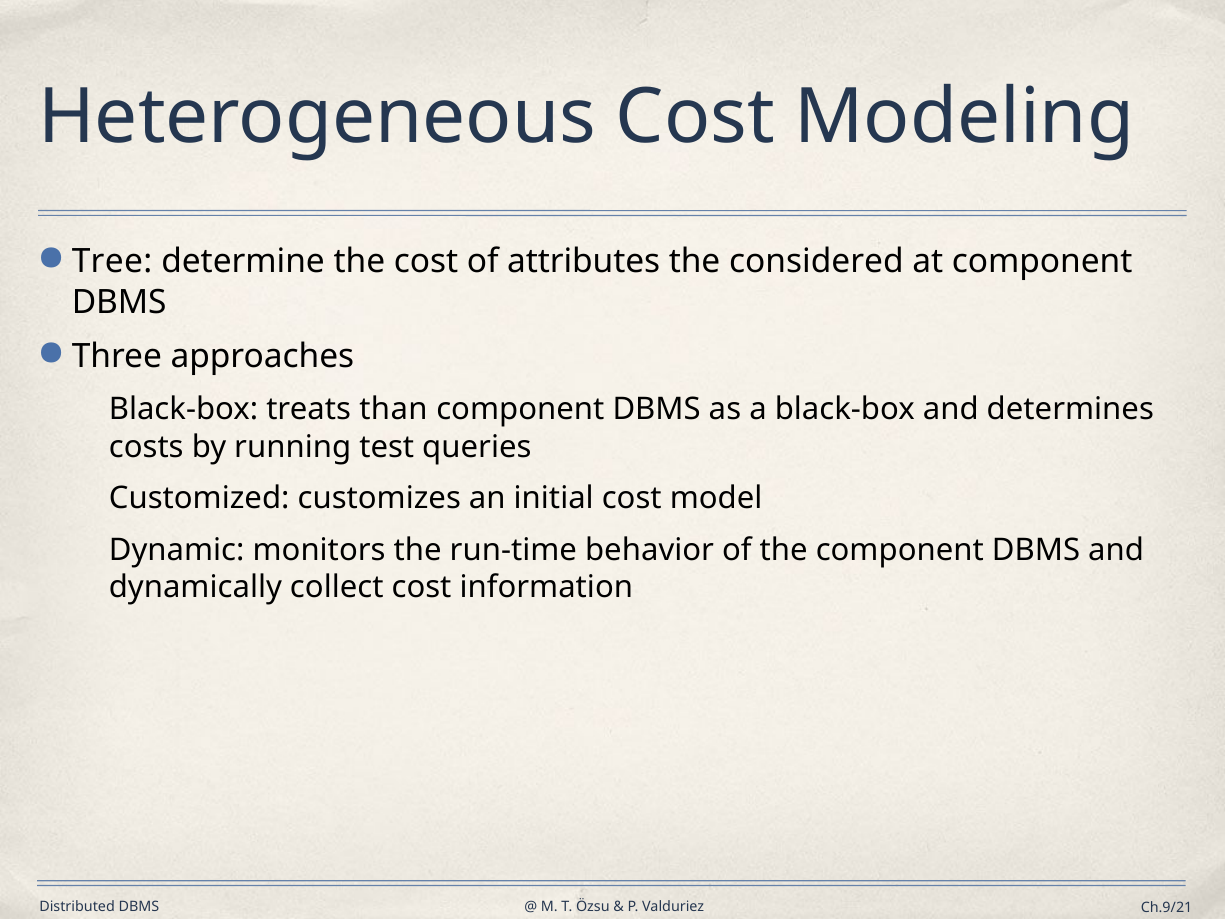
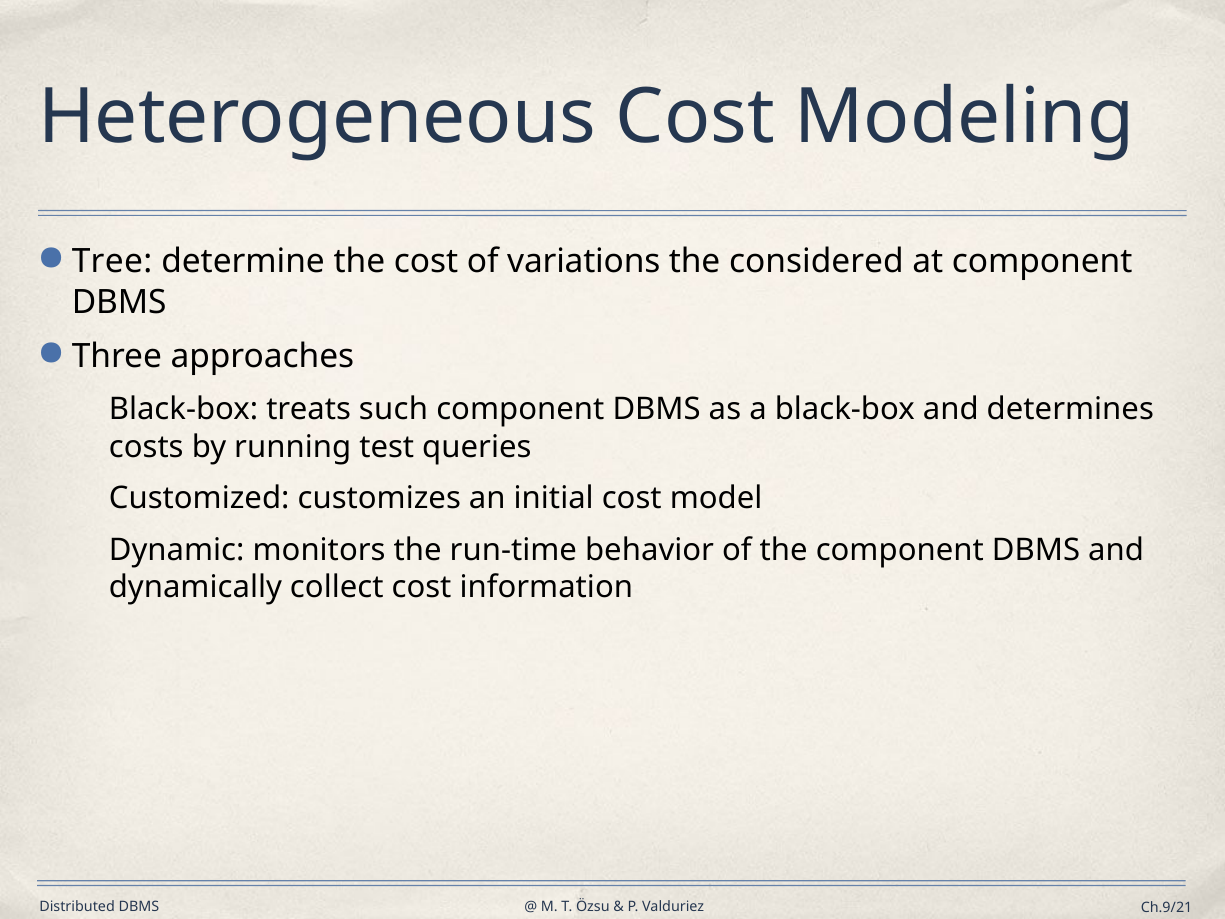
attributes: attributes -> variations
than: than -> such
